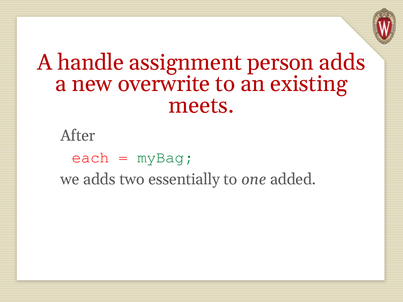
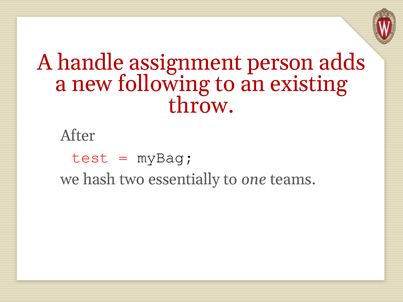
overwrite: overwrite -> following
meets: meets -> throw
each: each -> test
myBag colour: green -> black
we adds: adds -> hash
added: added -> teams
